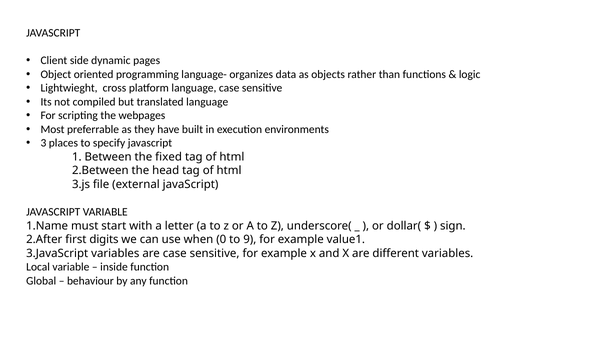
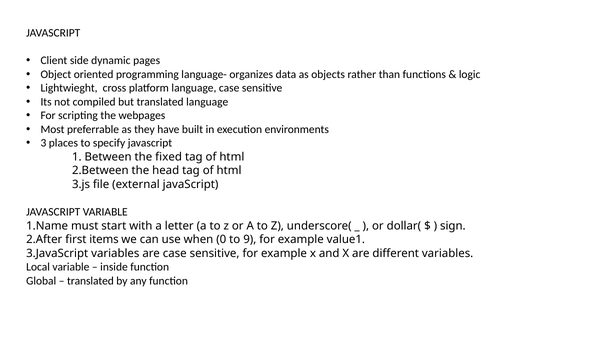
digits: digits -> items
behaviour at (90, 281): behaviour -> translated
